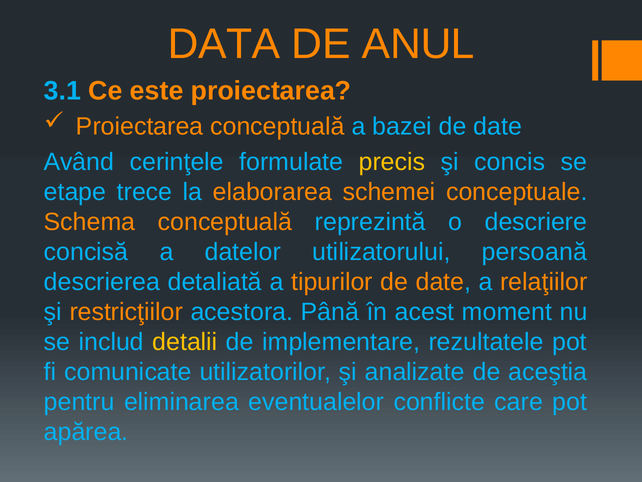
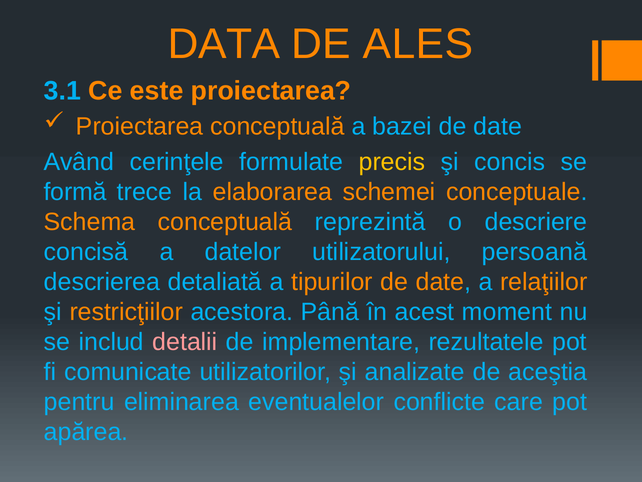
ANUL: ANUL -> ALES
etape: etape -> formă
detalii colour: yellow -> pink
